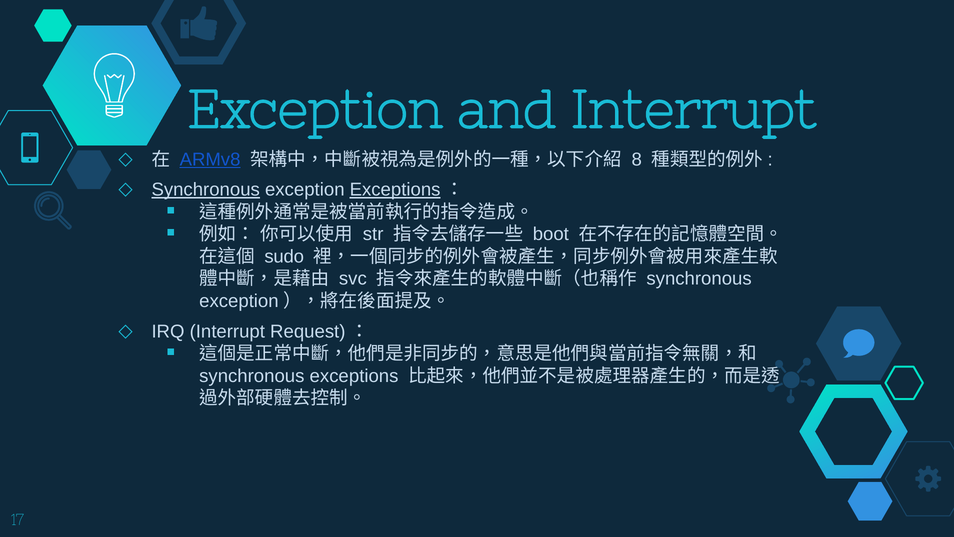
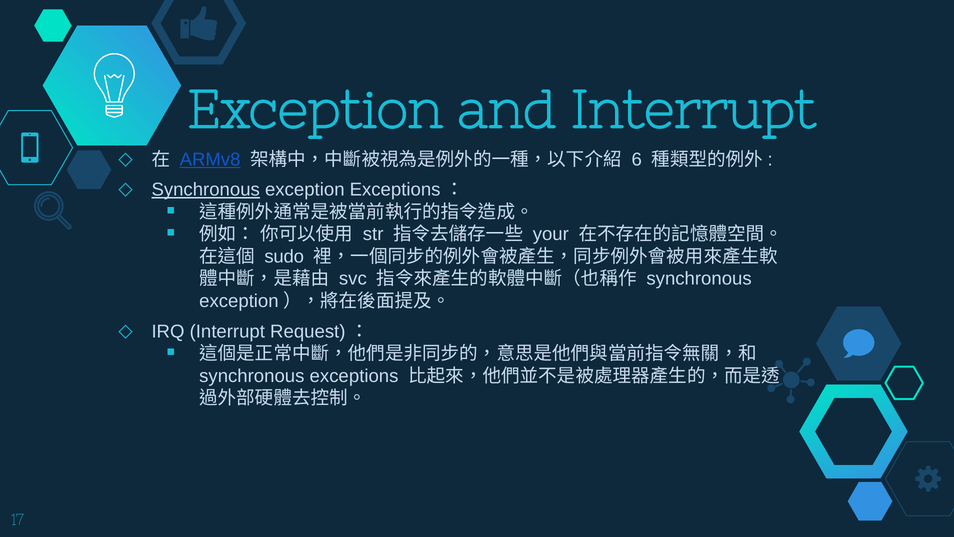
8: 8 -> 6
Exceptions at (395, 190) underline: present -> none
boot: boot -> your
